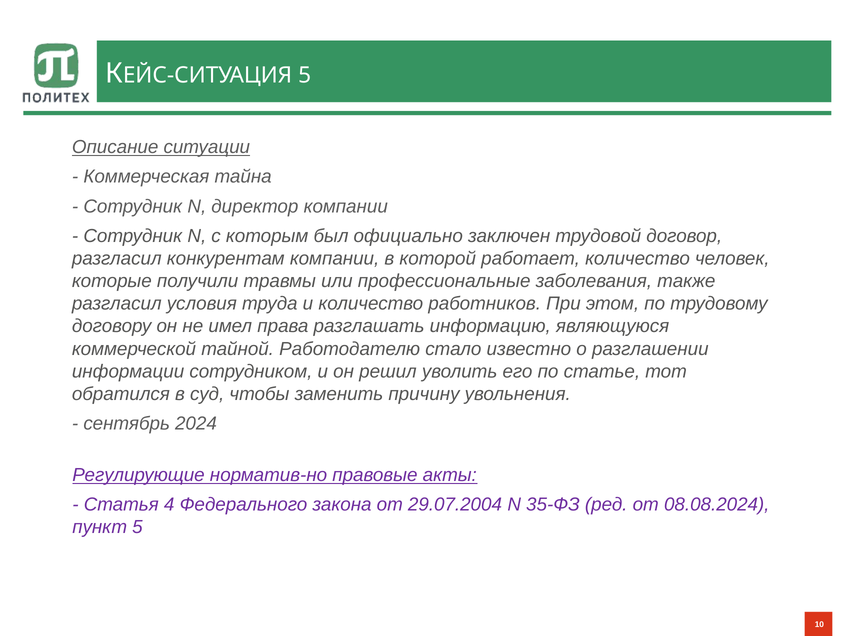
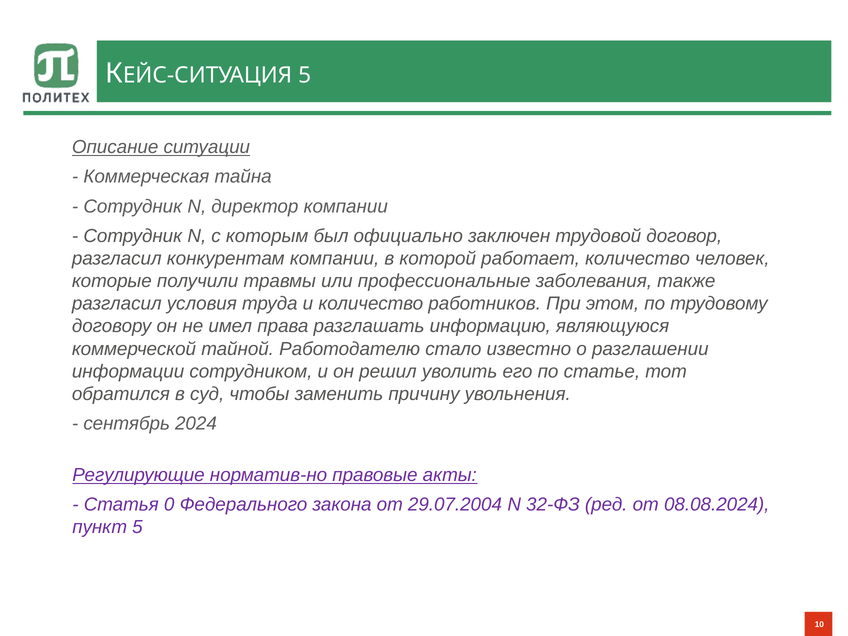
4: 4 -> 0
35-ФЗ: 35-ФЗ -> 32-ФЗ
